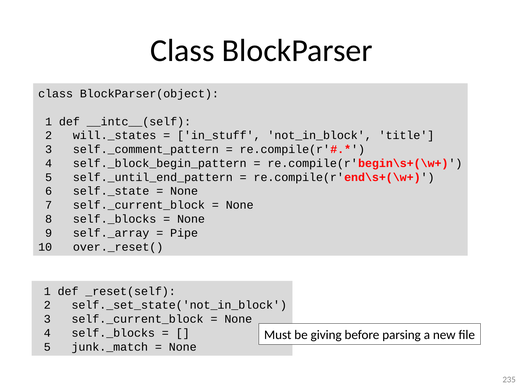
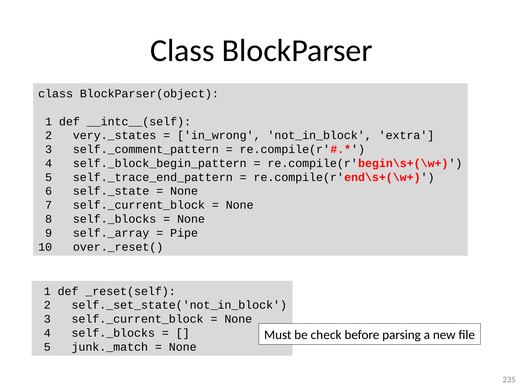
will._states: will._states -> very._states
in_stuff: in_stuff -> in_wrong
title: title -> extra
self._until_end_pattern: self._until_end_pattern -> self._trace_end_pattern
giving: giving -> check
